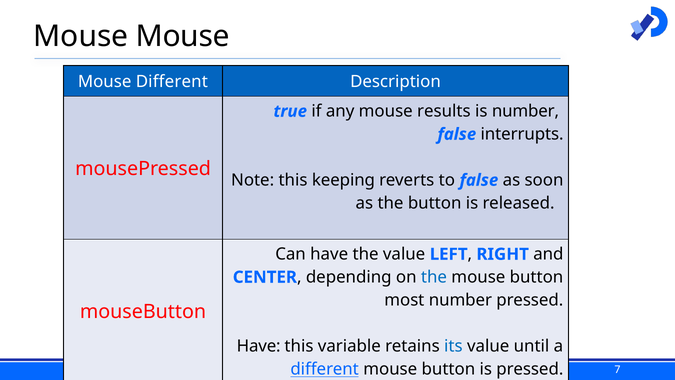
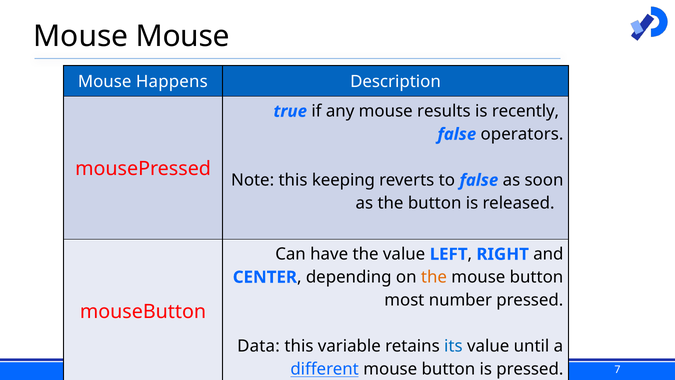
Mouse Different: Different -> Happens
is number: number -> recently
interrupts: interrupts -> operators
the at (434, 277) colour: blue -> orange
Have at (259, 346): Have -> Data
